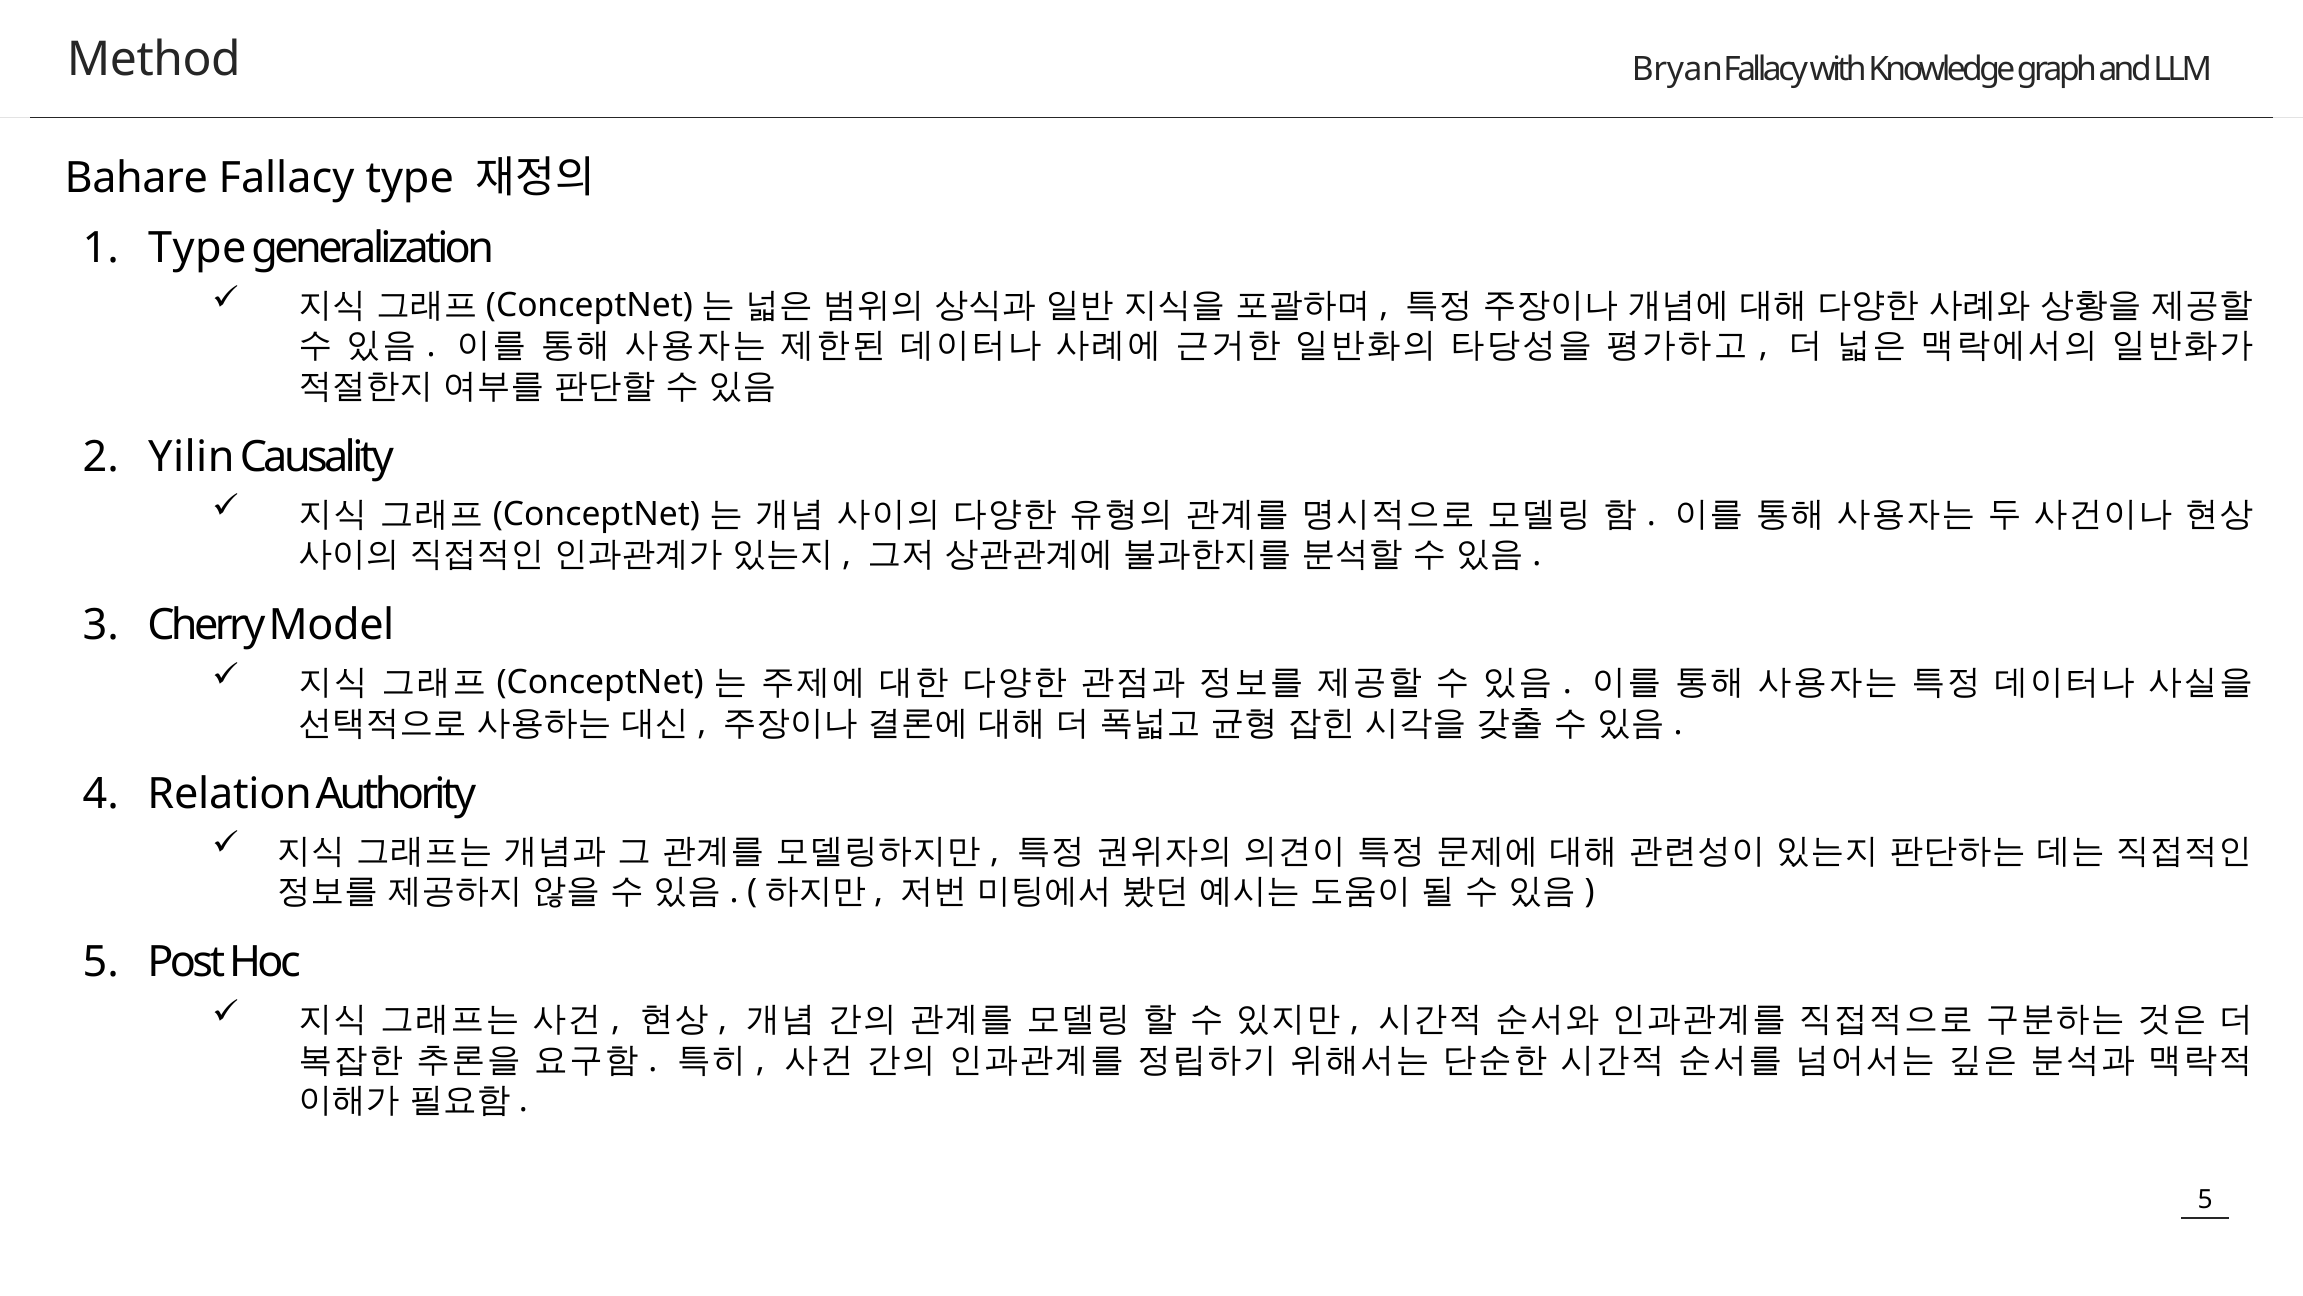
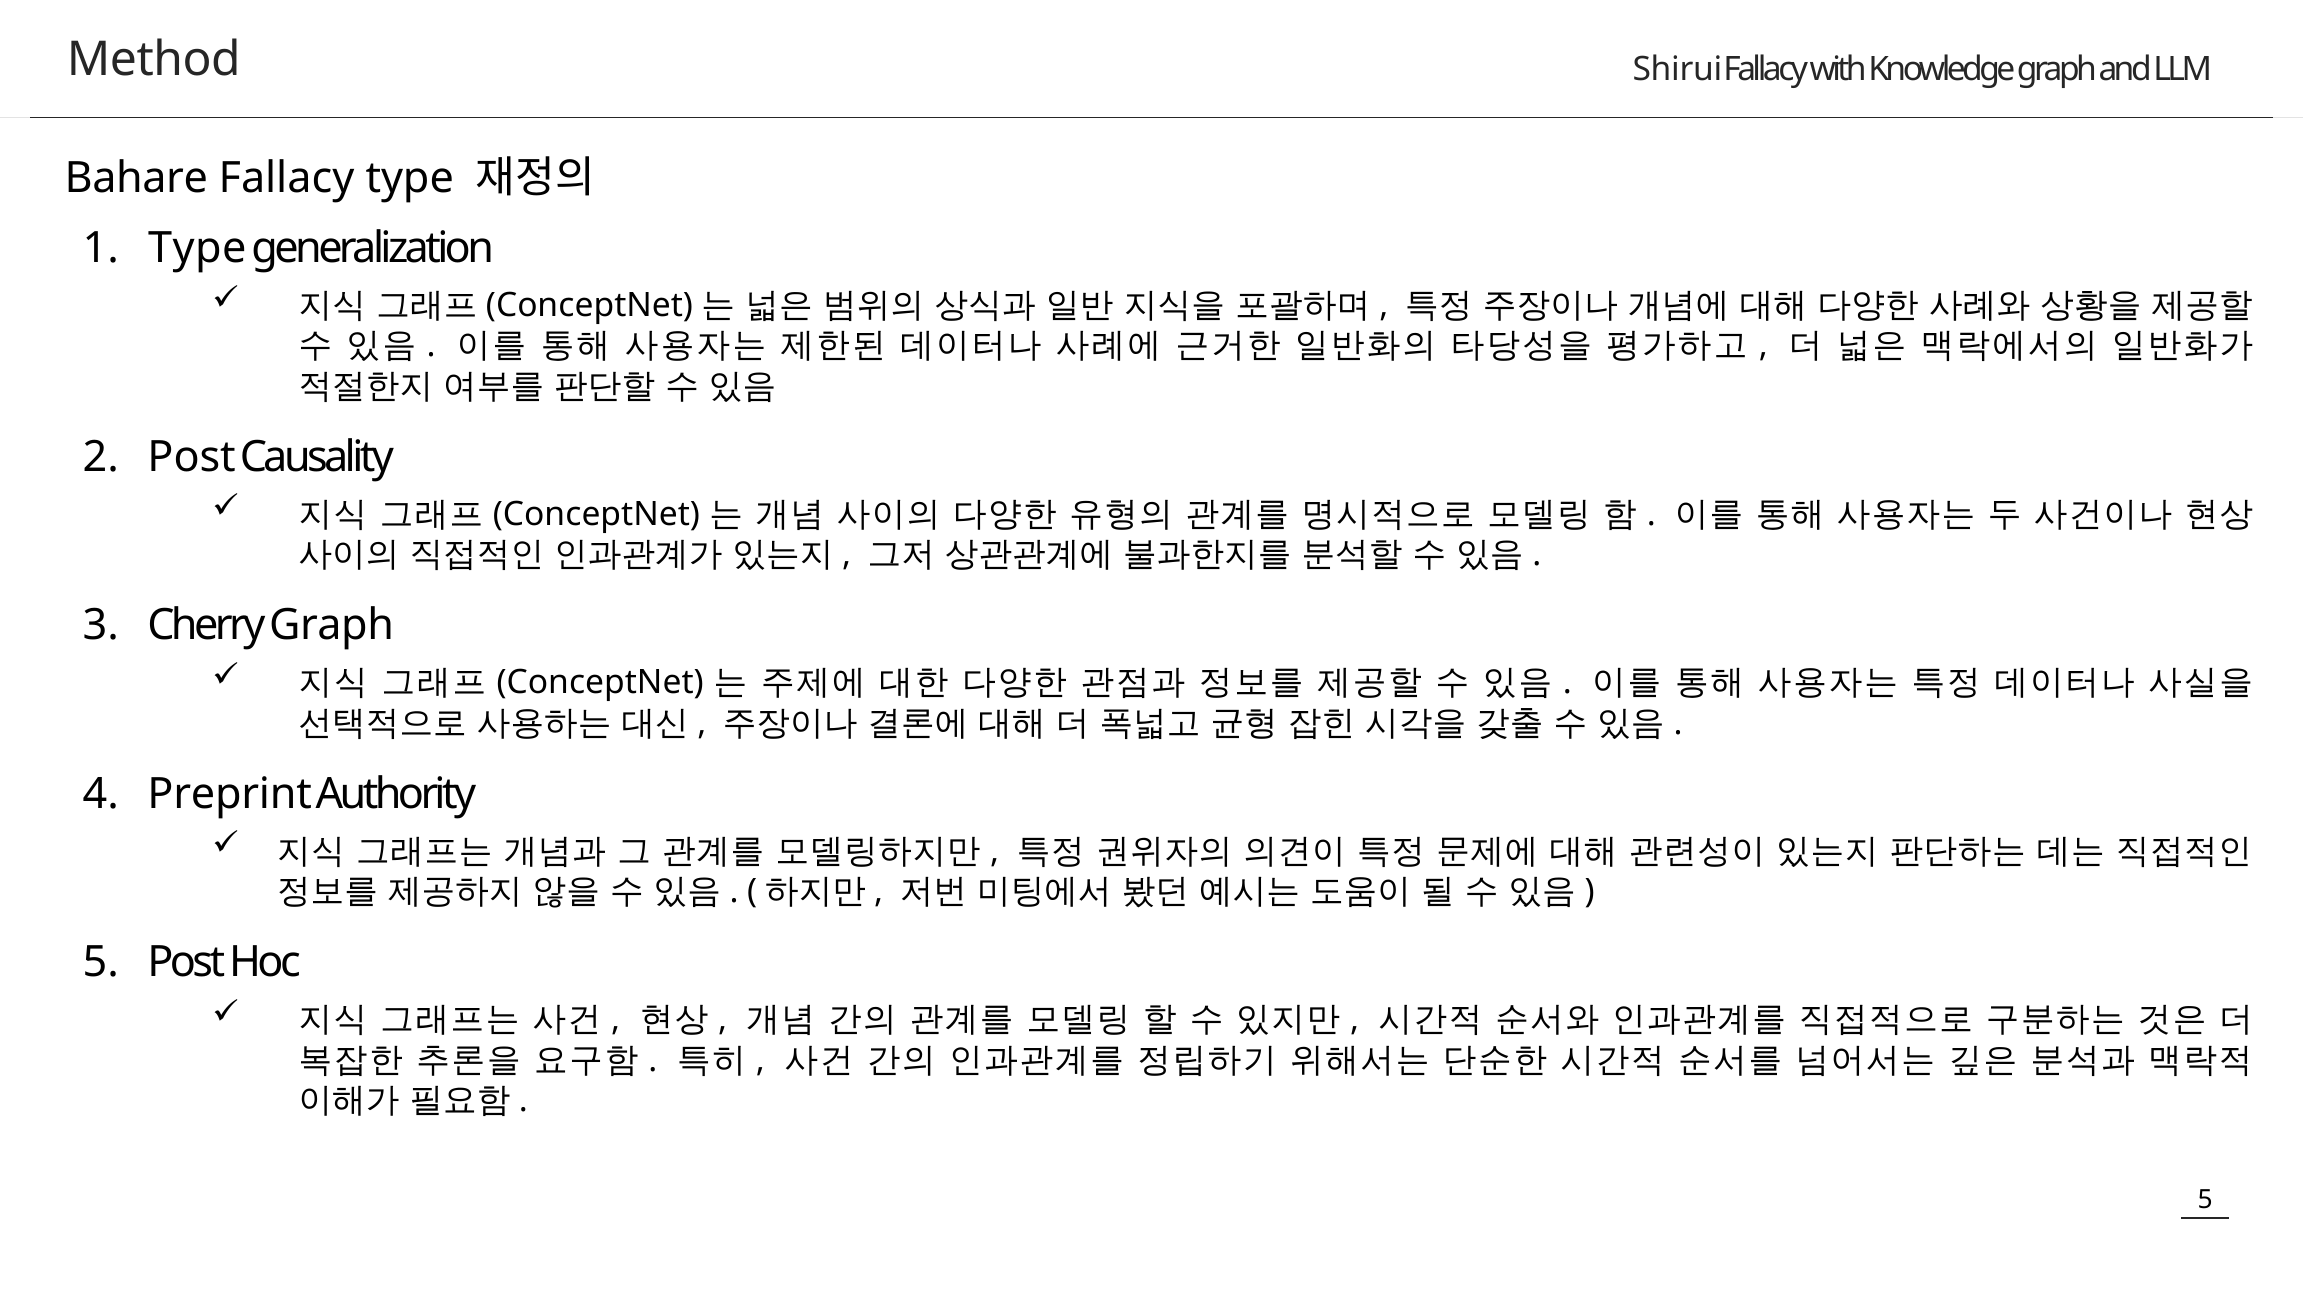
Bryan: Bryan -> Shirui
Yilin at (191, 457): Yilin -> Post
Cherry Model: Model -> Graph
Relation: Relation -> Preprint
